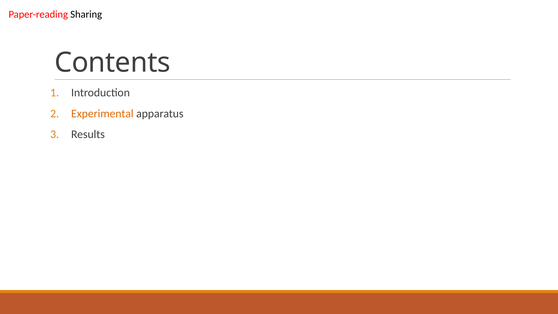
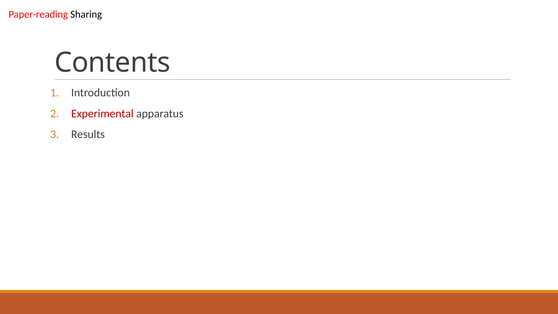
Experimental colour: orange -> red
